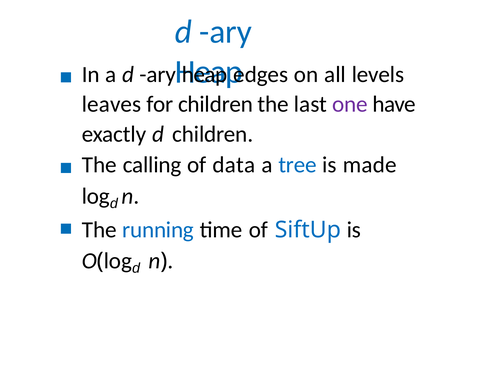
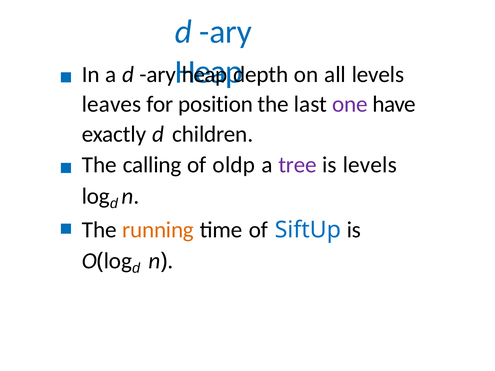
edges: edges -> depth
for children: children -> position
data: data -> oldp
tree colour: blue -> purple
is made: made -> levels
running colour: blue -> orange
